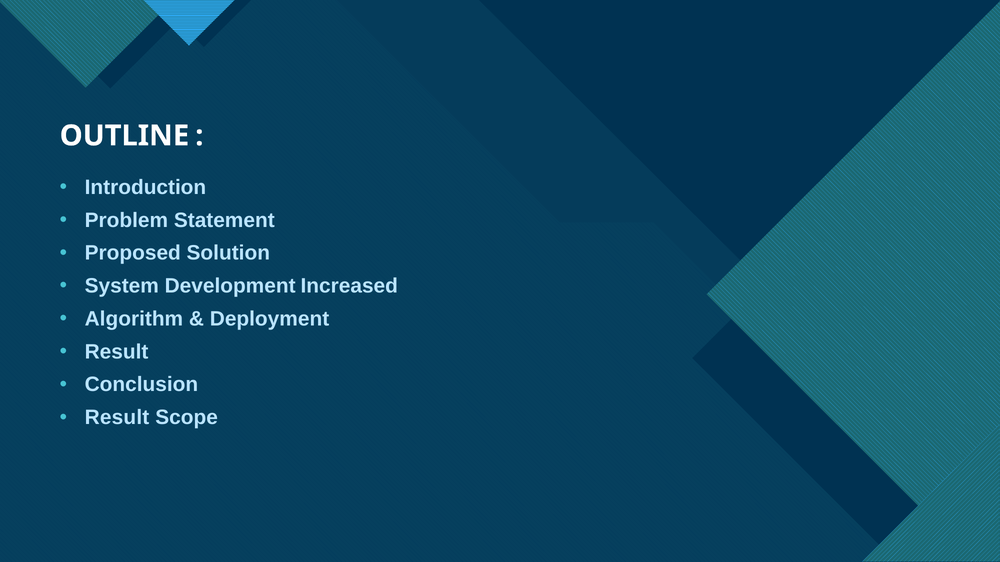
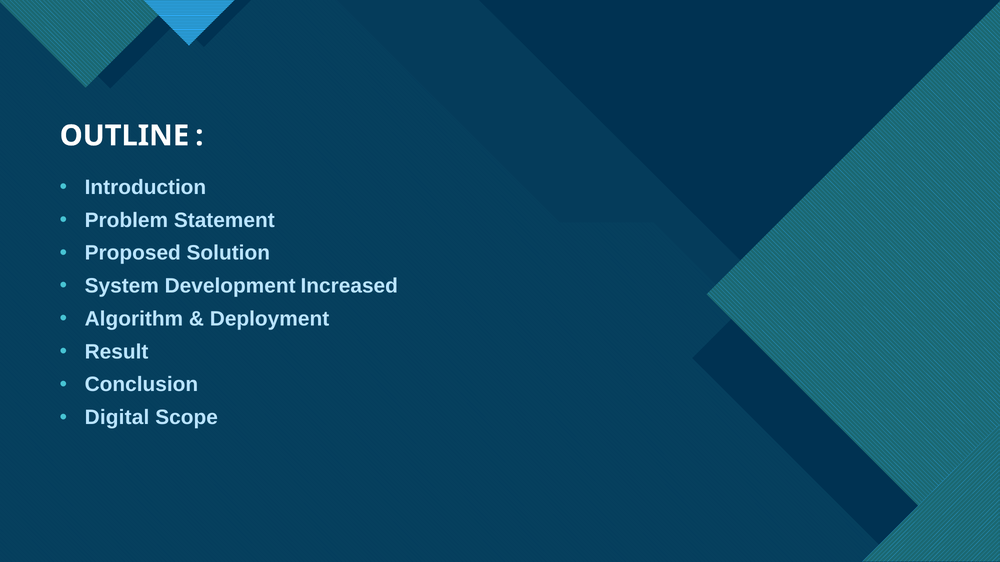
Result at (117, 418): Result -> Digital
